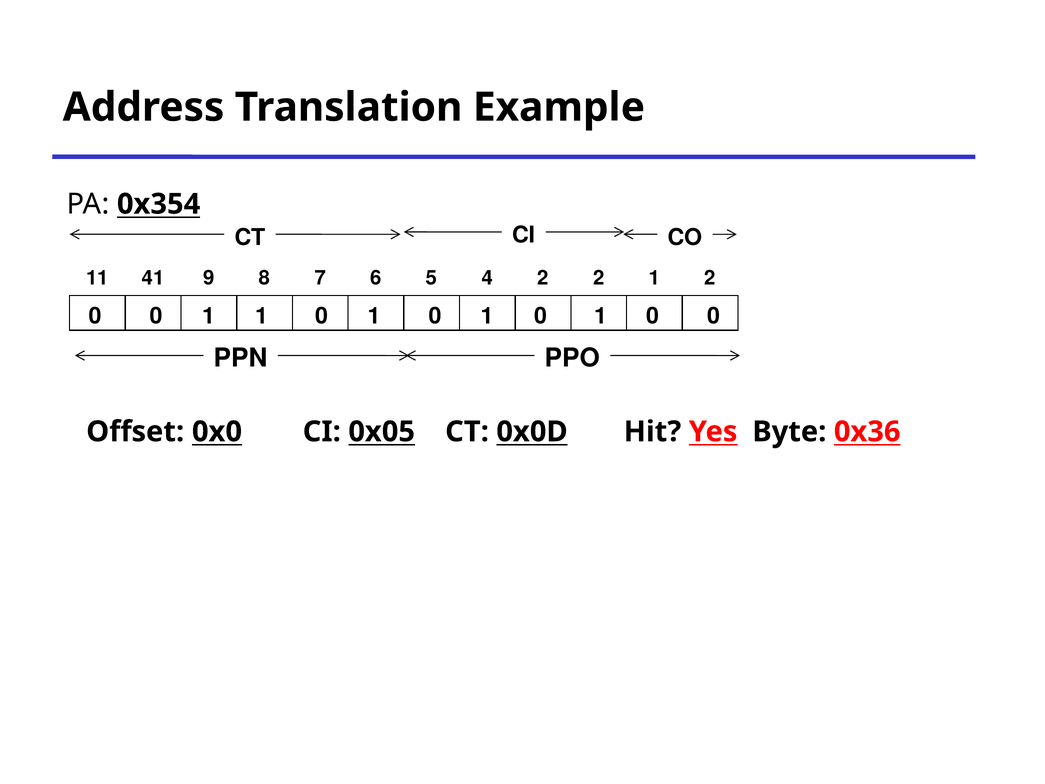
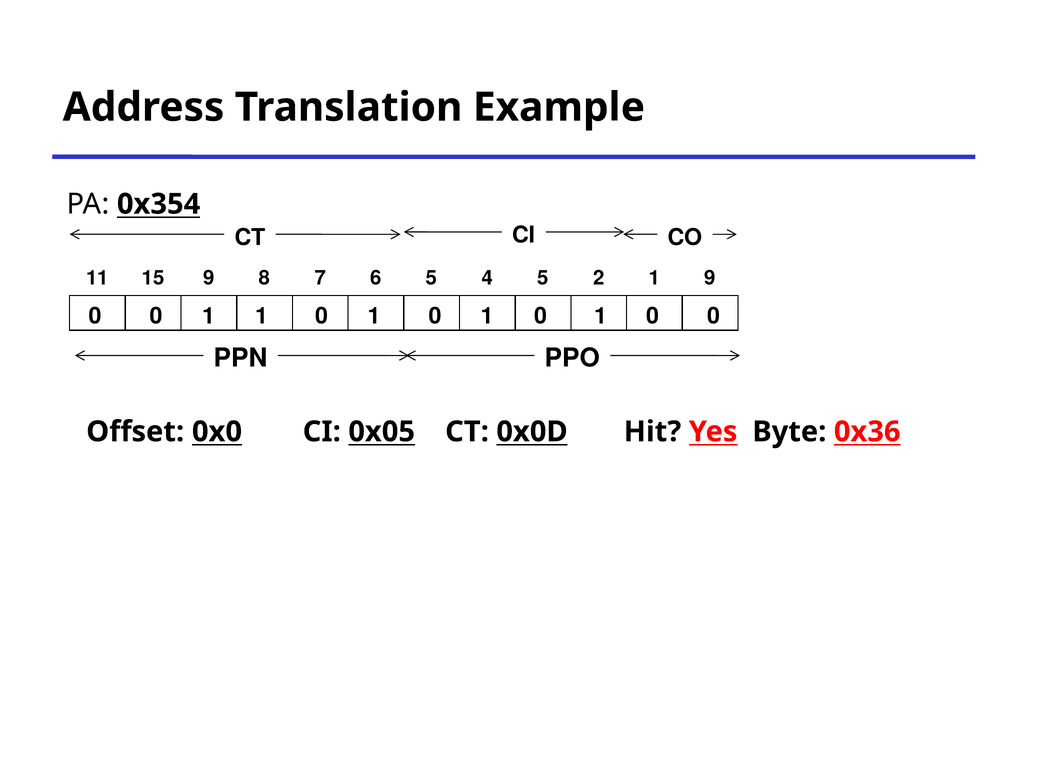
41: 41 -> 15
4 2: 2 -> 5
1 2: 2 -> 9
